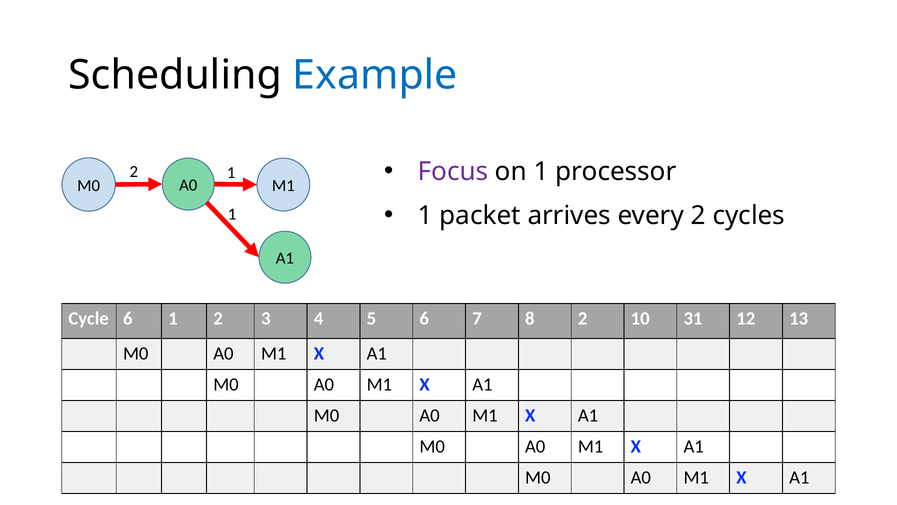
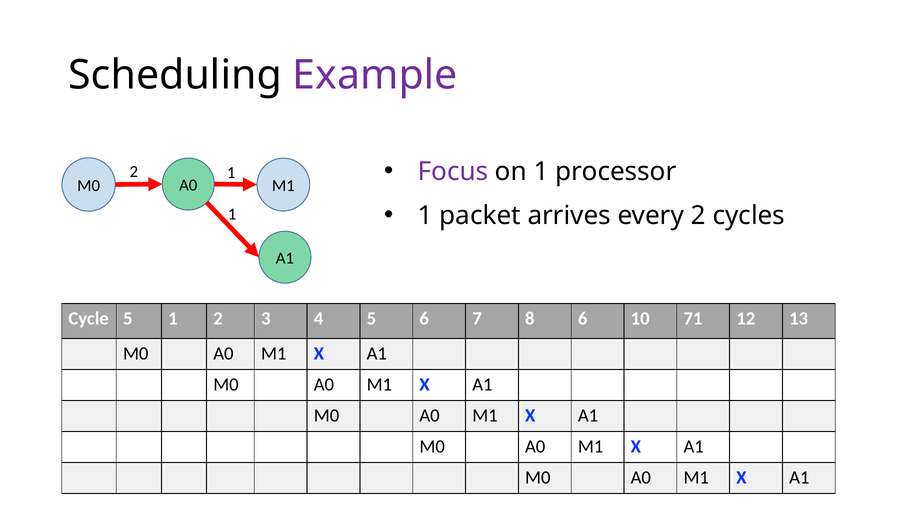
Example colour: blue -> purple
Cycle 6: 6 -> 5
8 2: 2 -> 6
31: 31 -> 71
